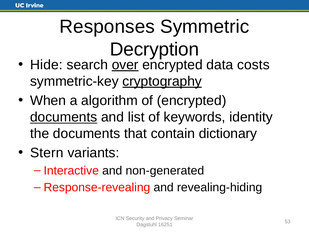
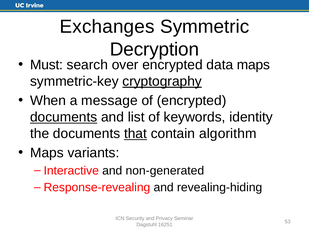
Responses: Responses -> Exchanges
Hide: Hide -> Must
over underline: present -> none
data costs: costs -> maps
algorithm: algorithm -> message
that underline: none -> present
dictionary: dictionary -> algorithm
Stern at (47, 153): Stern -> Maps
